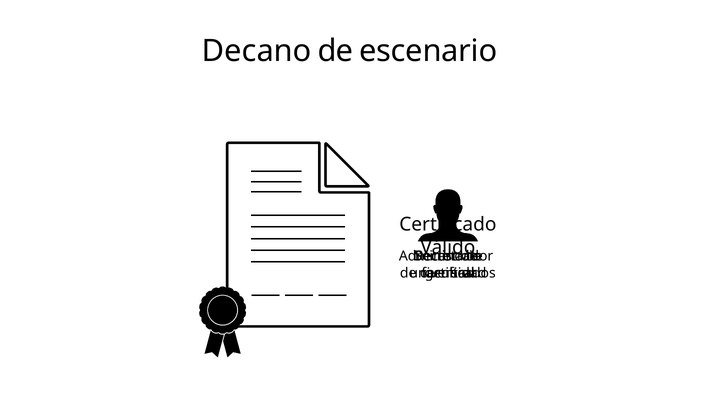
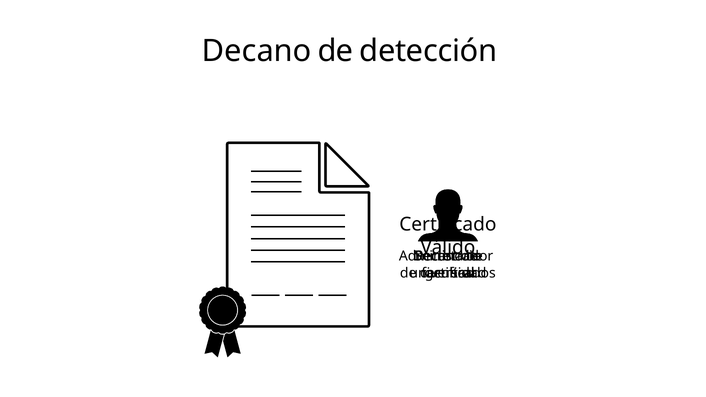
escenario: escenario -> detección
